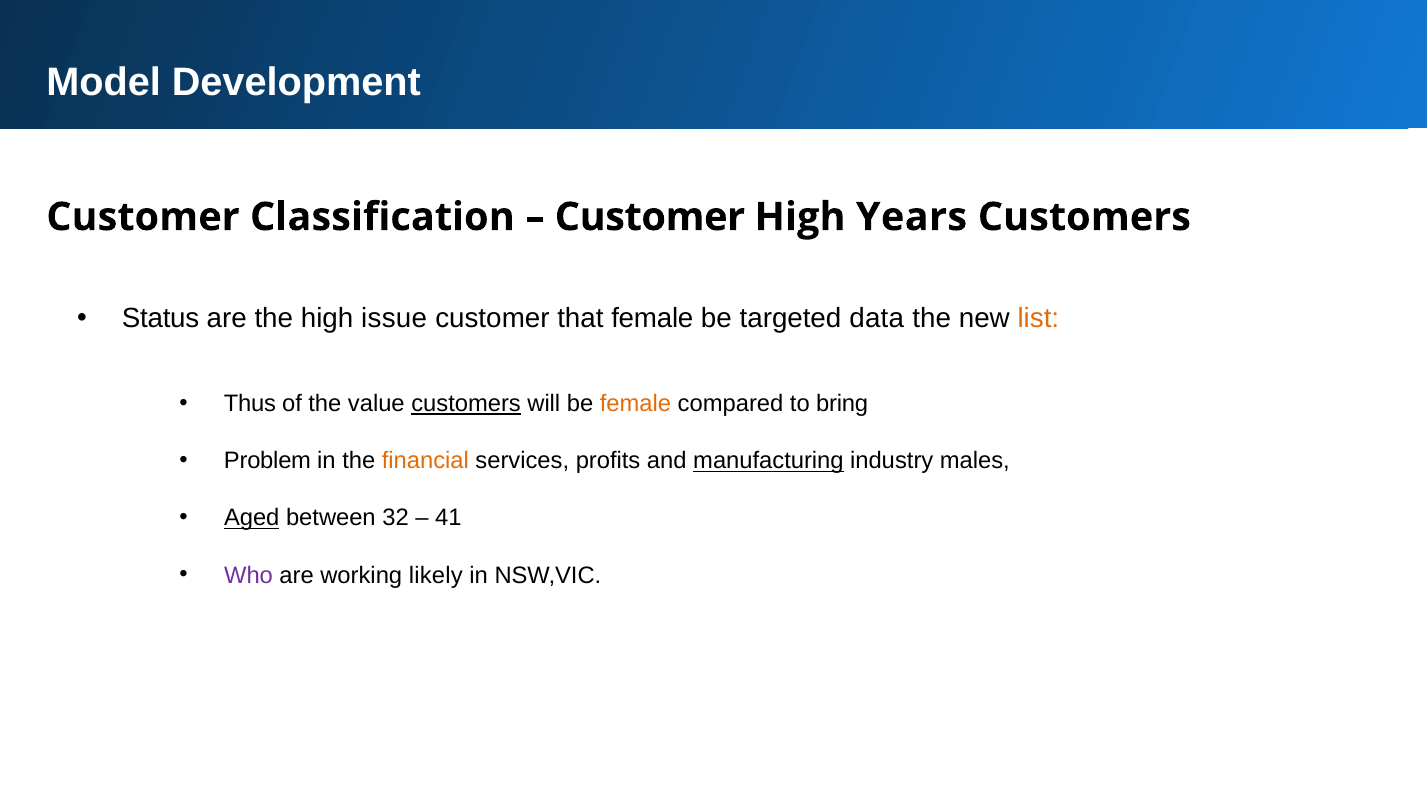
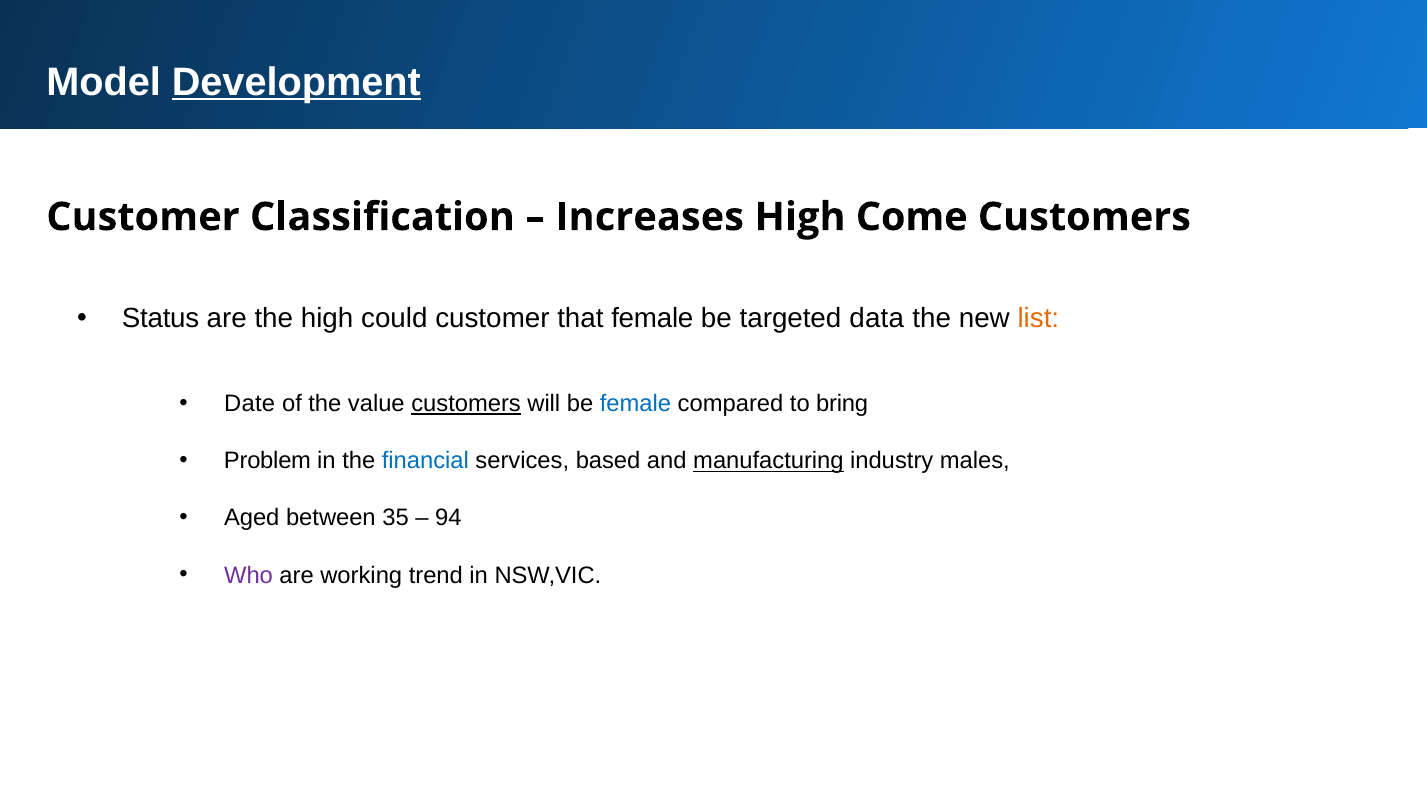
Development underline: none -> present
Customer at (650, 217): Customer -> Increases
Years: Years -> Come
issue: issue -> could
Thus: Thus -> Date
female at (635, 404) colour: orange -> blue
financial colour: orange -> blue
profits: profits -> based
Aged underline: present -> none
32: 32 -> 35
41: 41 -> 94
likely: likely -> trend
